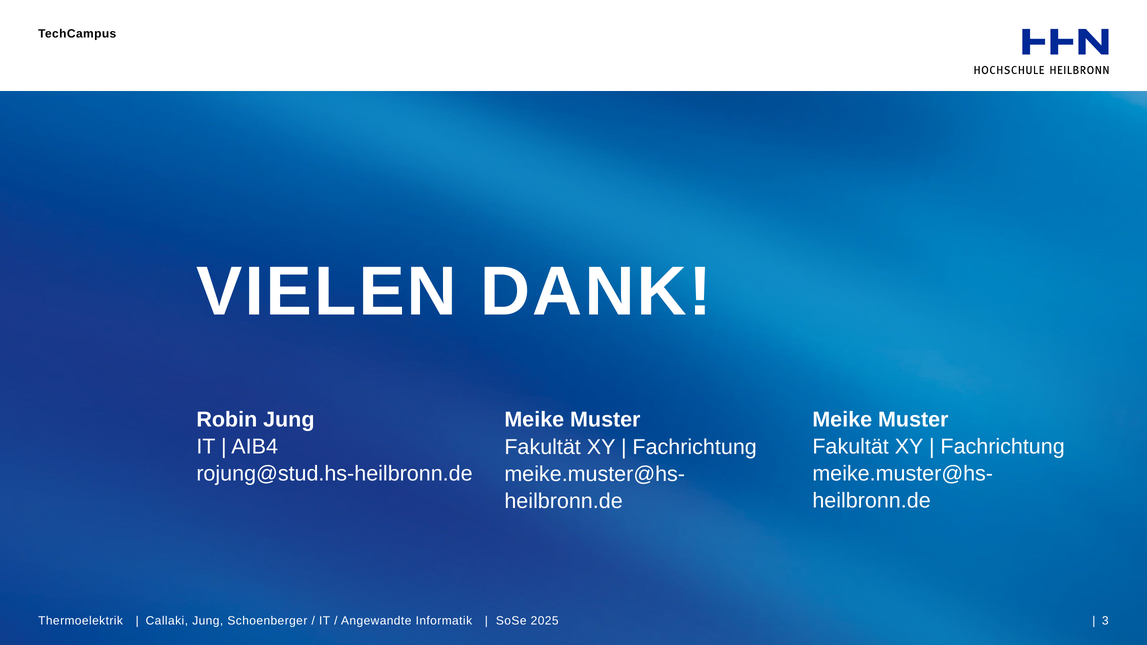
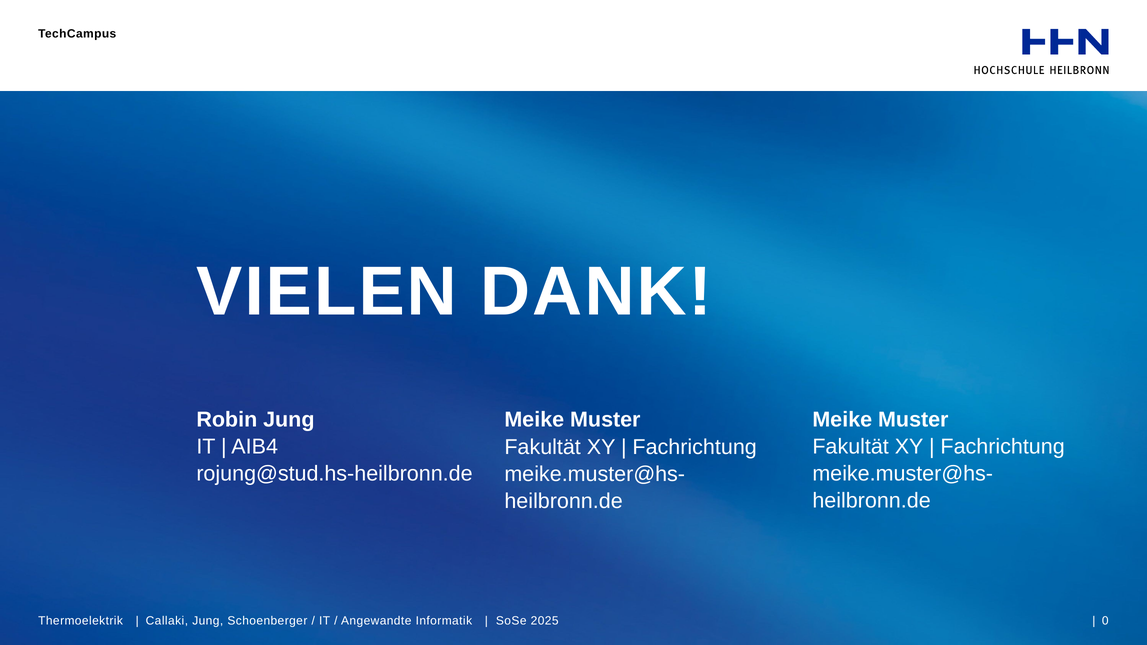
3: 3 -> 0
